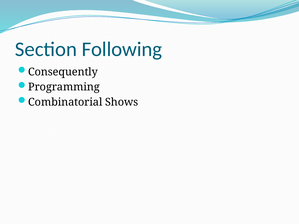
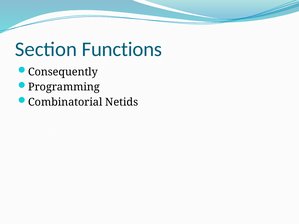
Following: Following -> Functions
Shows: Shows -> Netids
